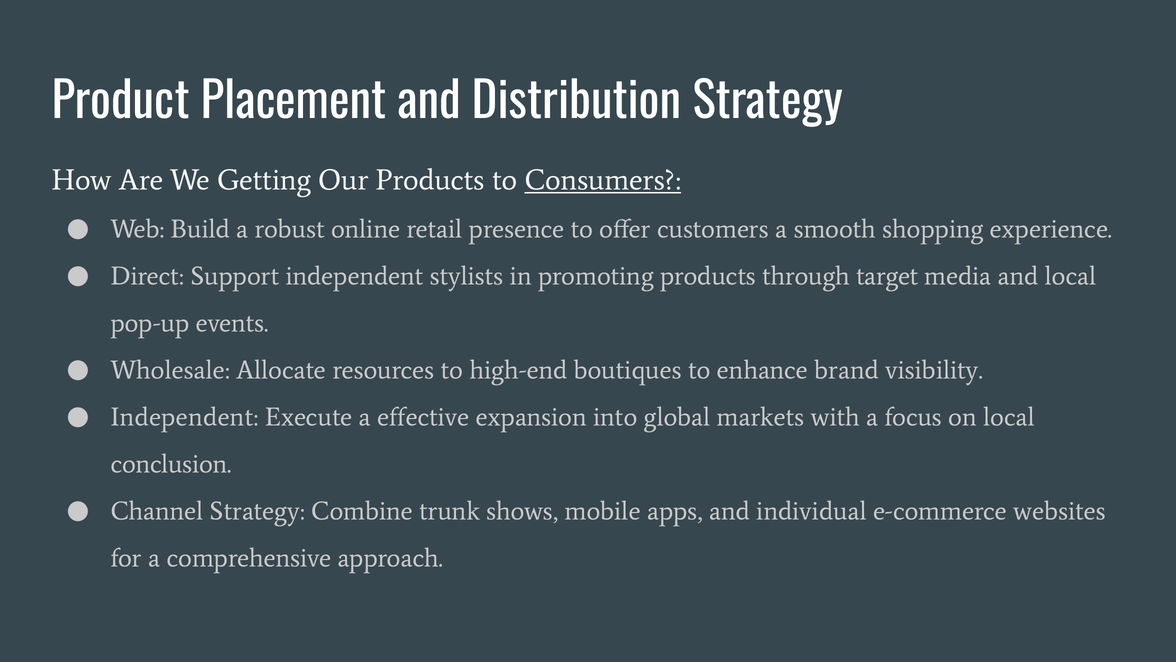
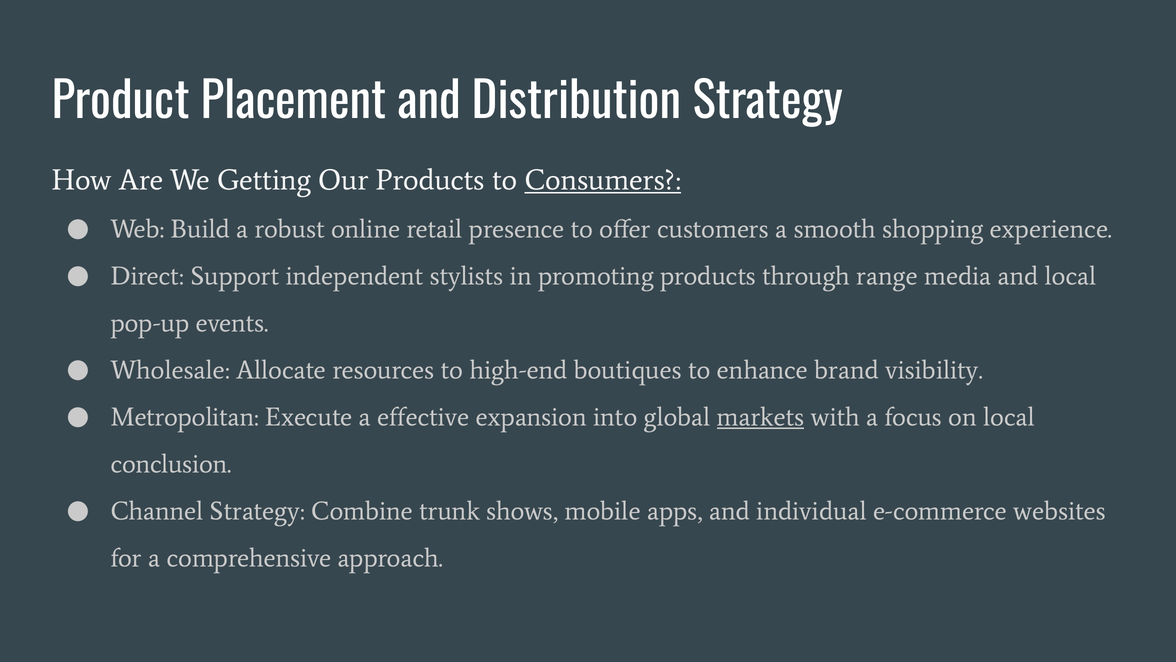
target: target -> range
Independent at (185, 417): Independent -> Metropolitan
markets underline: none -> present
